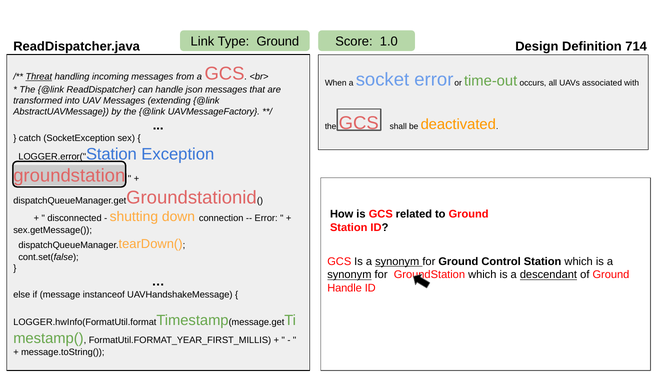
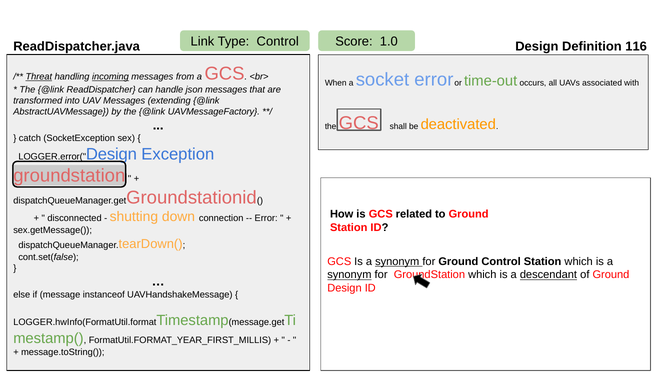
Type Ground: Ground -> Control
714: 714 -> 116
incoming underline: none -> present
Station at (111, 154): Station -> Design
Handle at (345, 288): Handle -> Design
